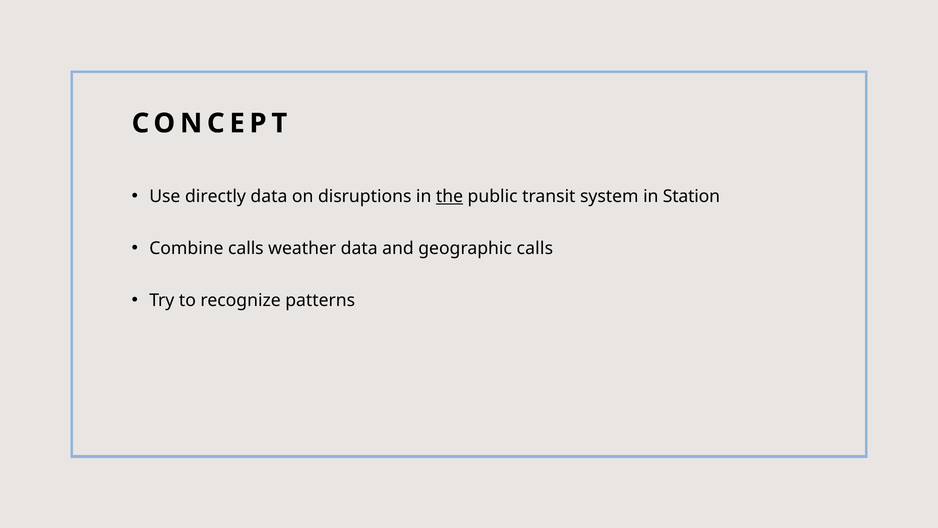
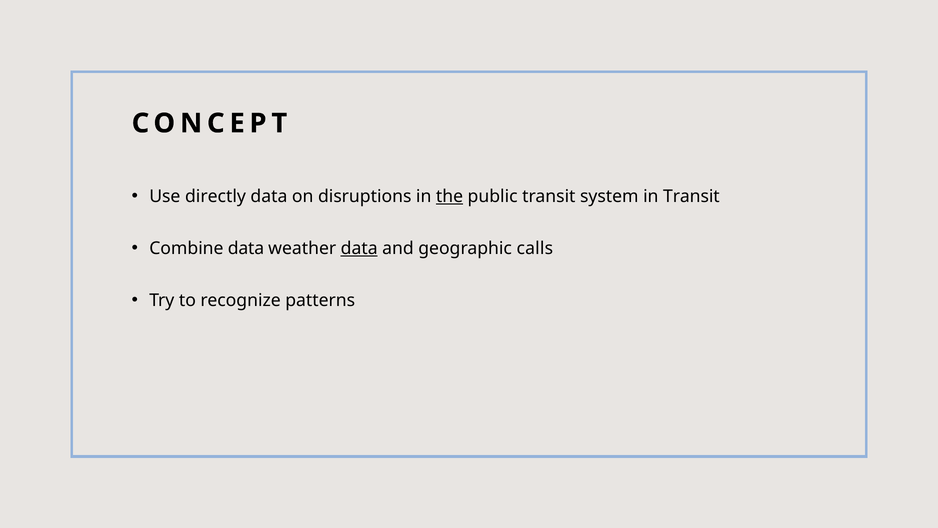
in Station: Station -> Transit
Combine calls: calls -> data
data at (359, 248) underline: none -> present
